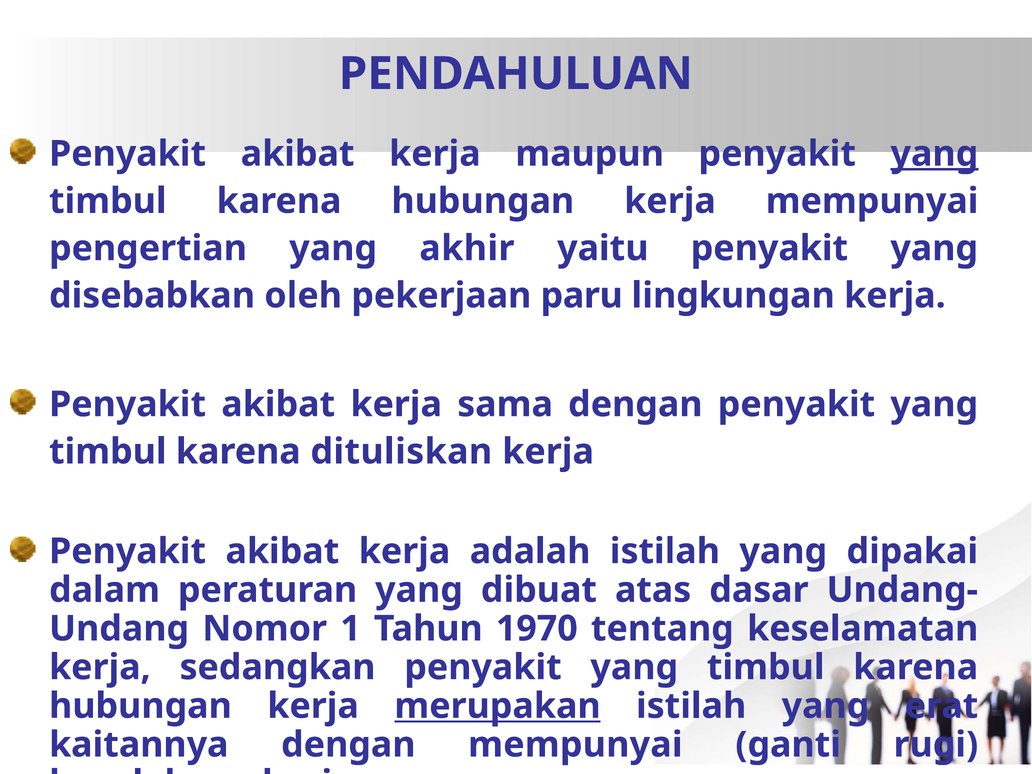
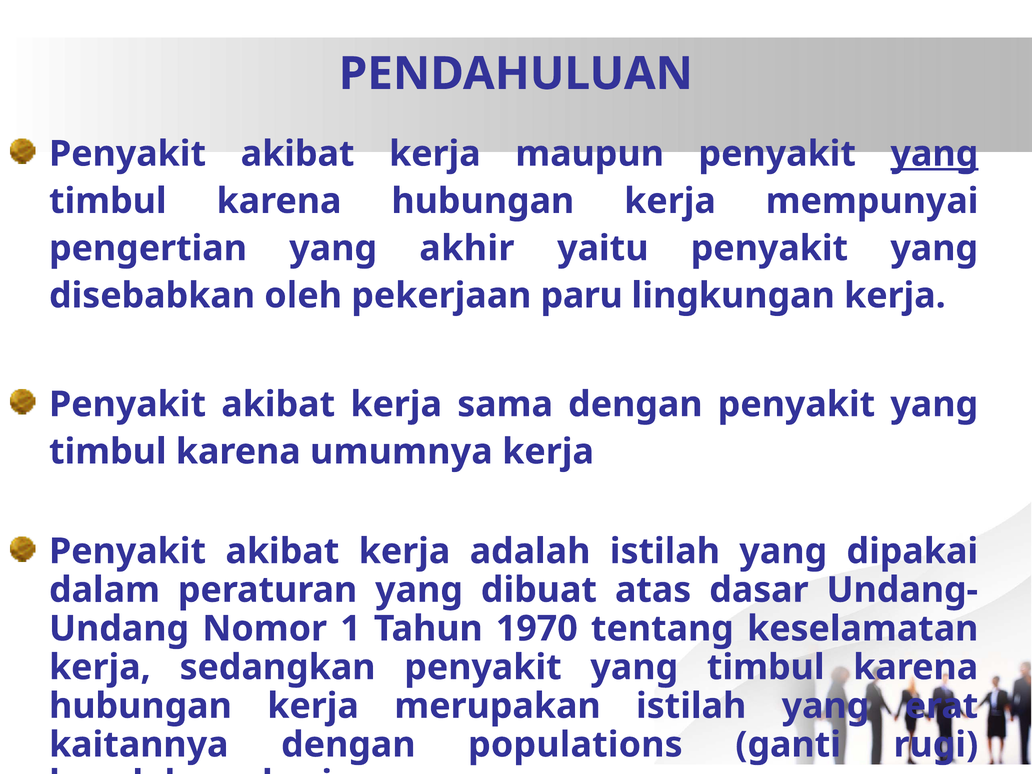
dituliskan: dituliskan -> umumnya
merupakan underline: present -> none
dengan mempunyai: mempunyai -> populations
